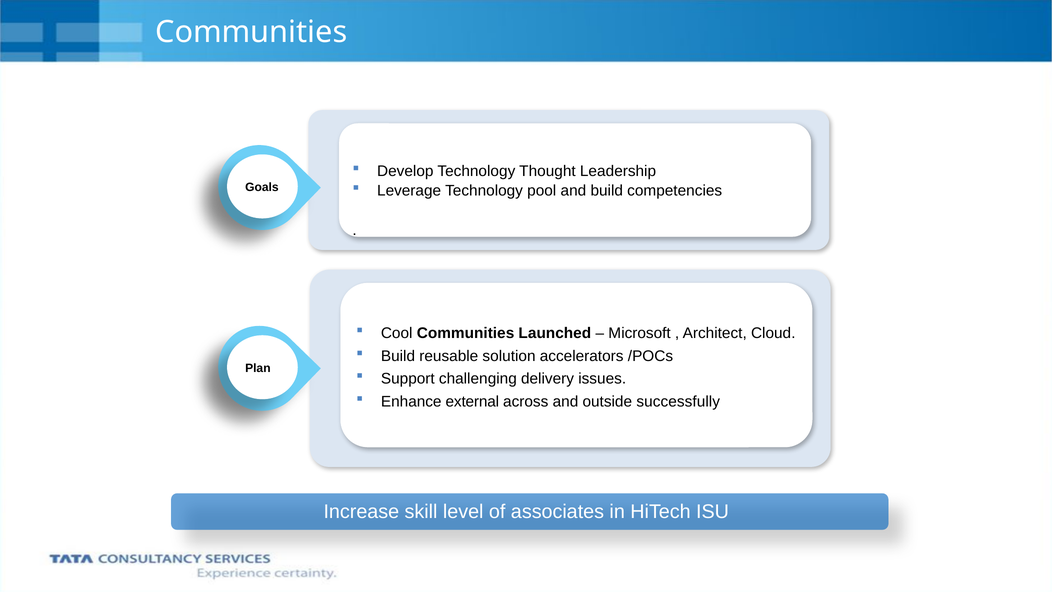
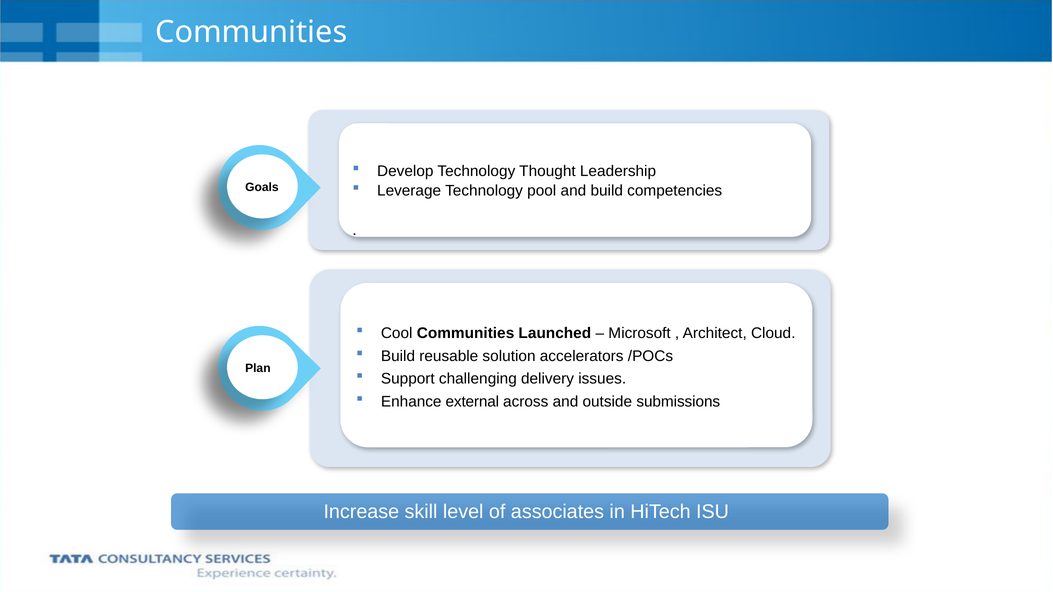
successfully: successfully -> submissions
